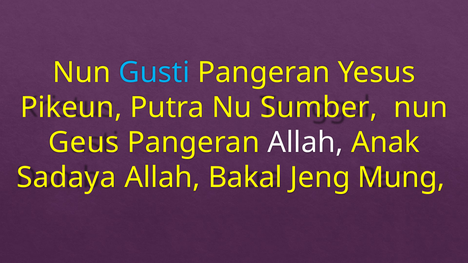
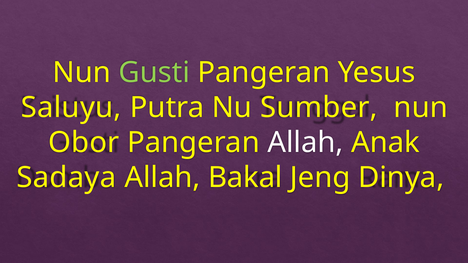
Gusti colour: light blue -> light green
Pikeun: Pikeun -> Saluyu
Geus: Geus -> Obor
Mung: Mung -> Dinya
